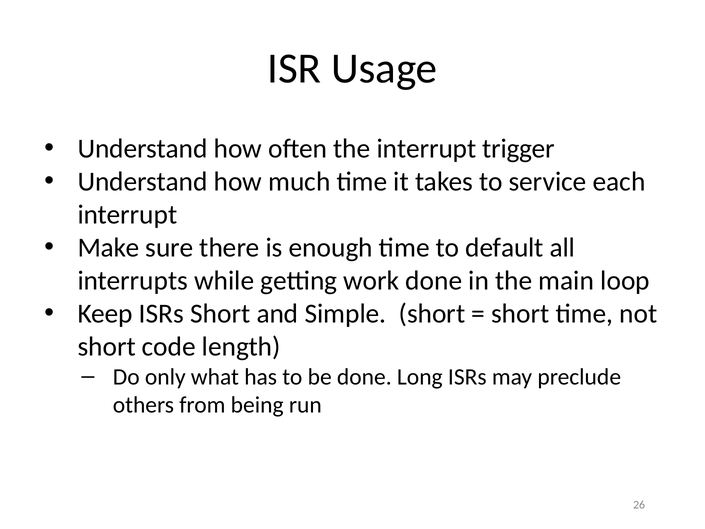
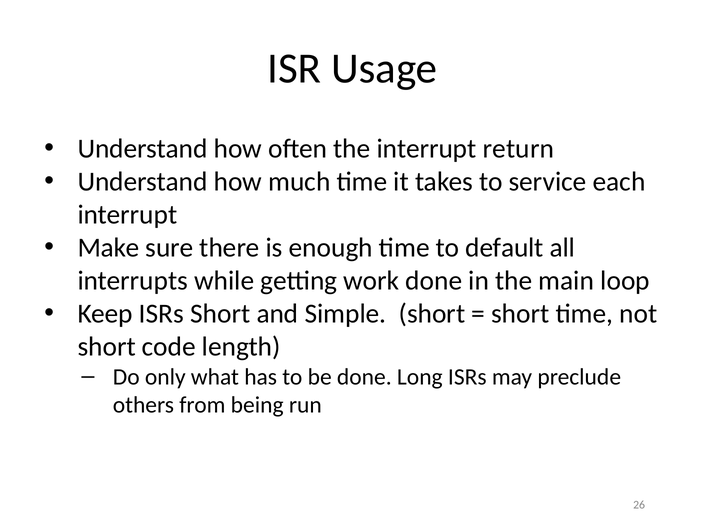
trigger: trigger -> return
